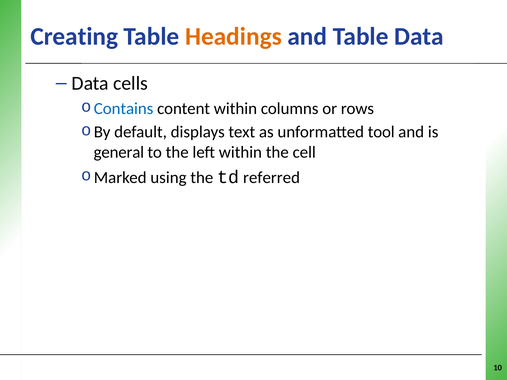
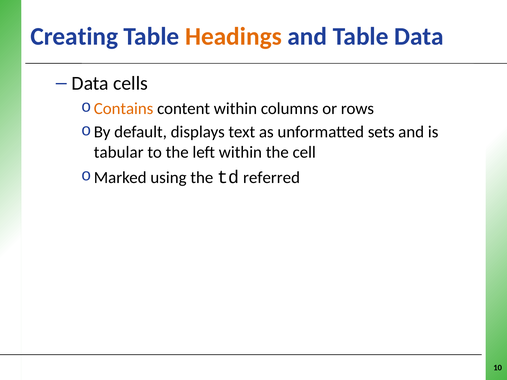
Contains colour: blue -> orange
tool: tool -> sets
general: general -> tabular
